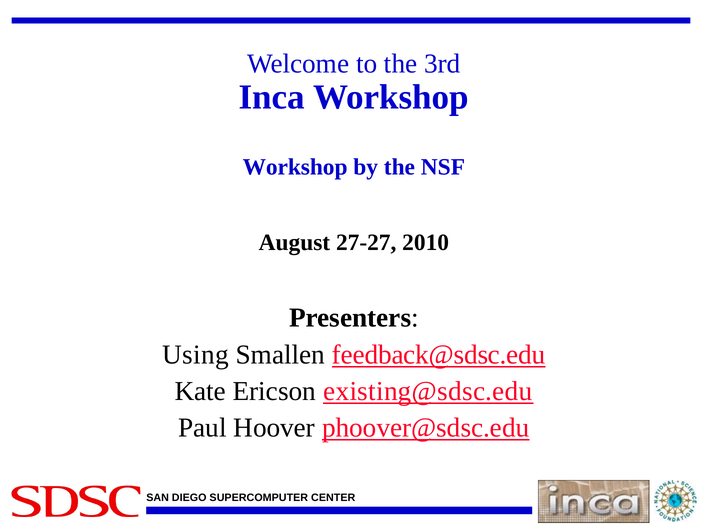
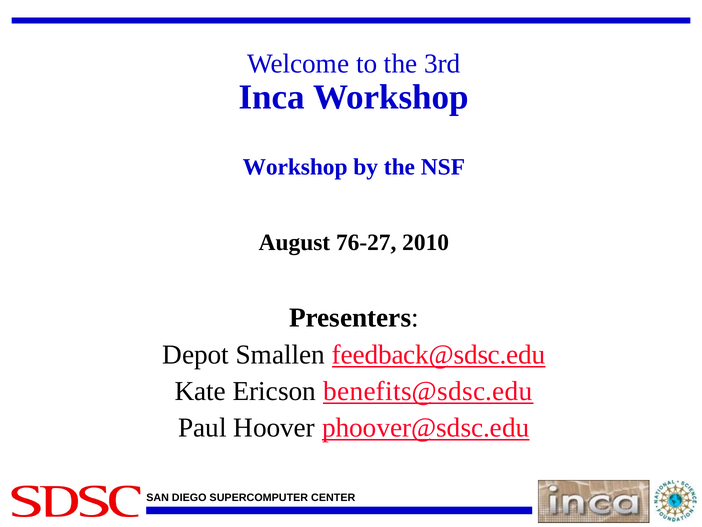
27-27: 27-27 -> 76-27
Using: Using -> Depot
existing@sdsc.edu: existing@sdsc.edu -> benefits@sdsc.edu
